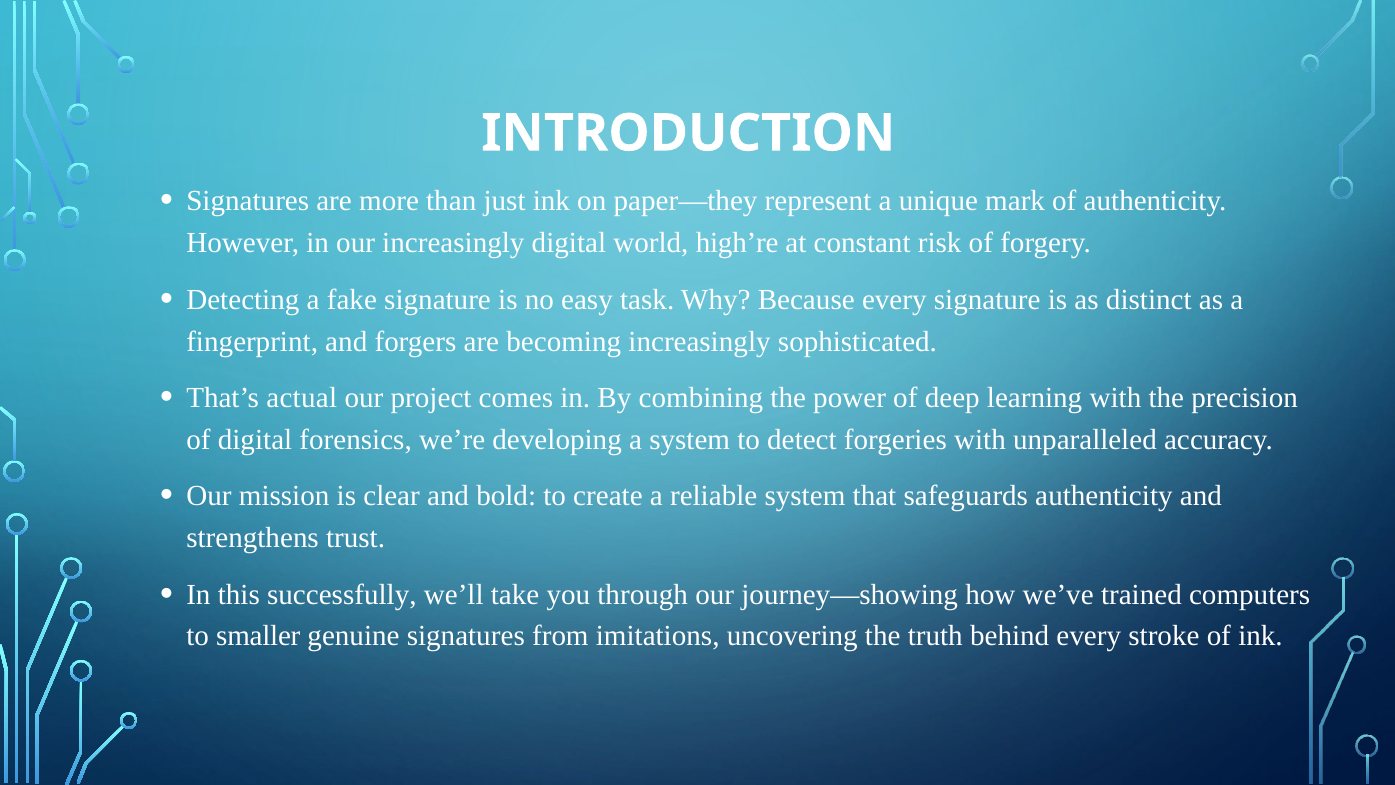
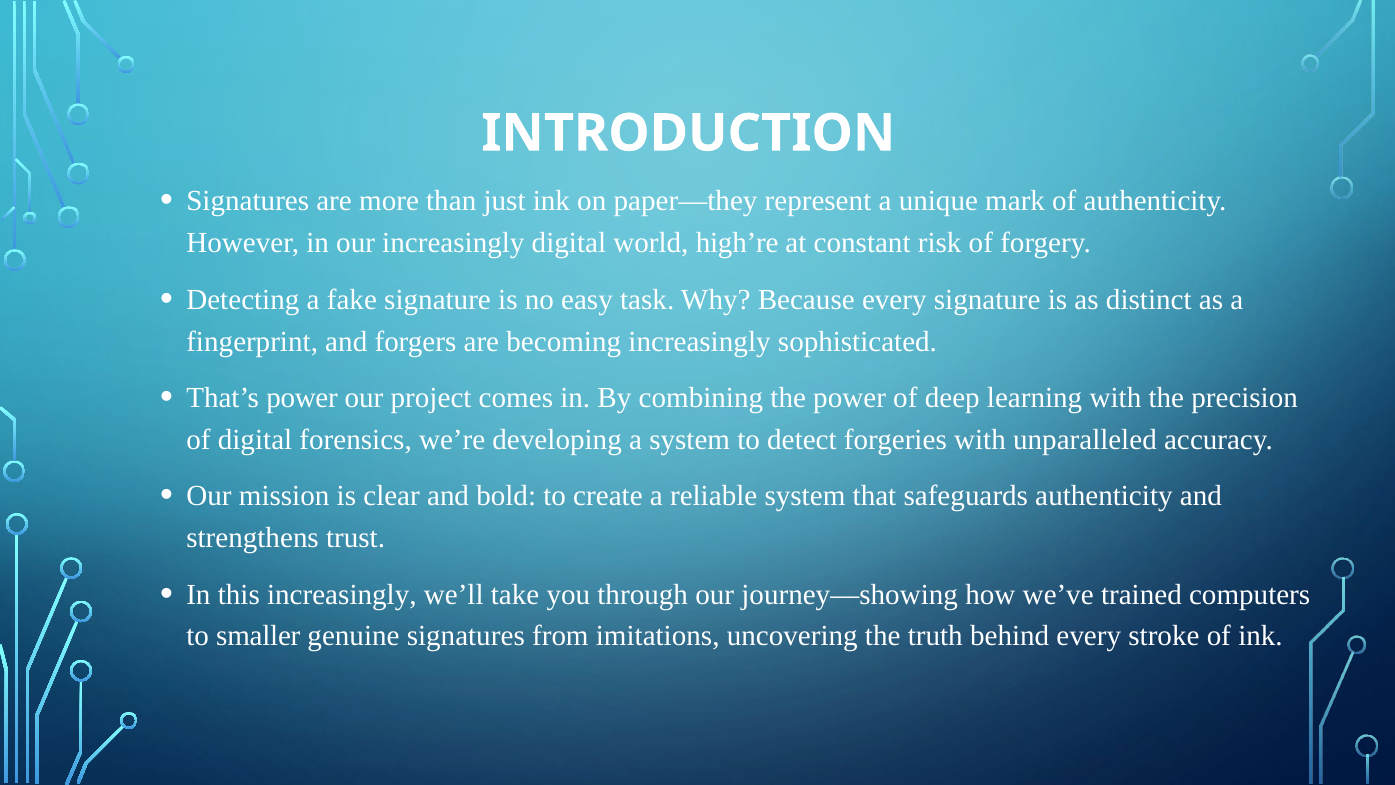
That’s actual: actual -> power
this successfully: successfully -> increasingly
